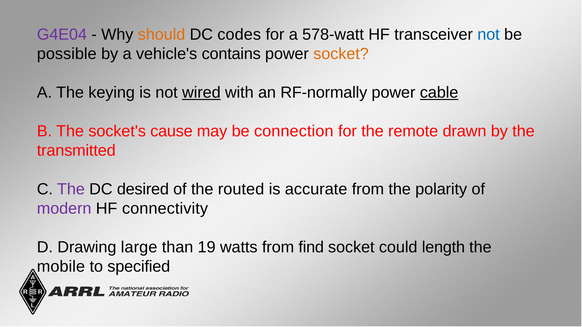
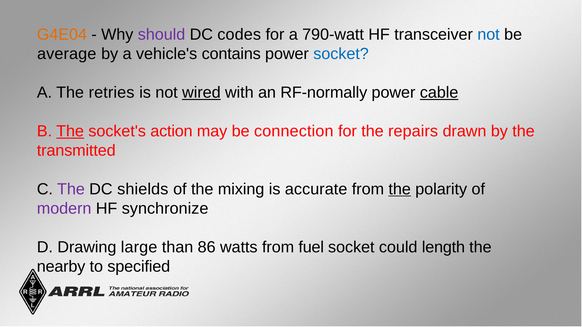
G4E04 colour: purple -> orange
should colour: orange -> purple
578-watt: 578-watt -> 790-watt
possible: possible -> average
socket at (341, 54) colour: orange -> blue
keying: keying -> retries
The at (70, 131) underline: none -> present
cause: cause -> action
remote: remote -> repairs
desired: desired -> shields
routed: routed -> mixing
the at (400, 189) underline: none -> present
connectivity: connectivity -> synchronize
19: 19 -> 86
find: find -> fuel
mobile: mobile -> nearby
